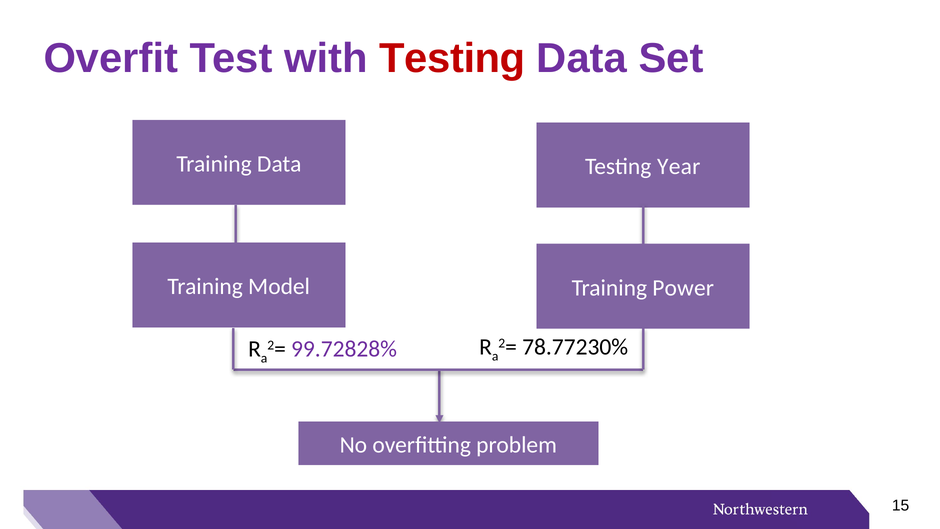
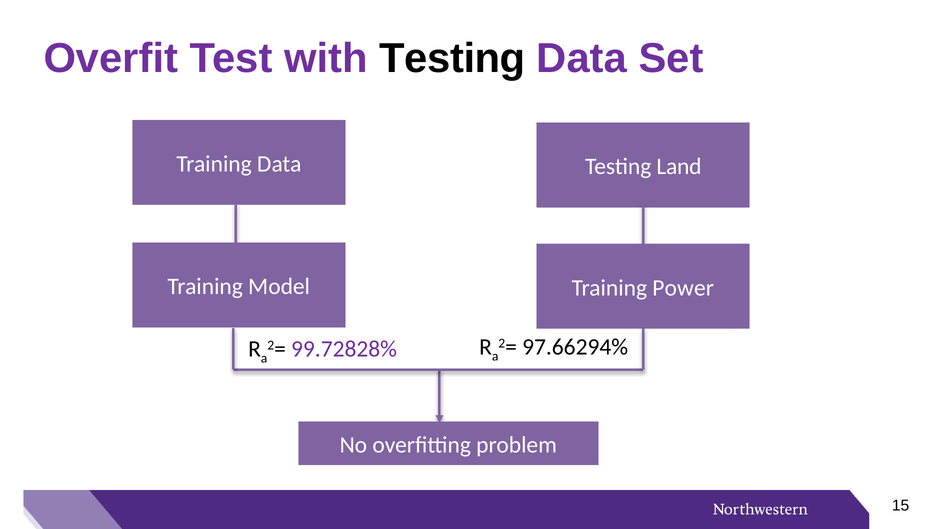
Testing at (452, 58) colour: red -> black
Year: Year -> Land
78.77230%: 78.77230% -> 97.66294%
